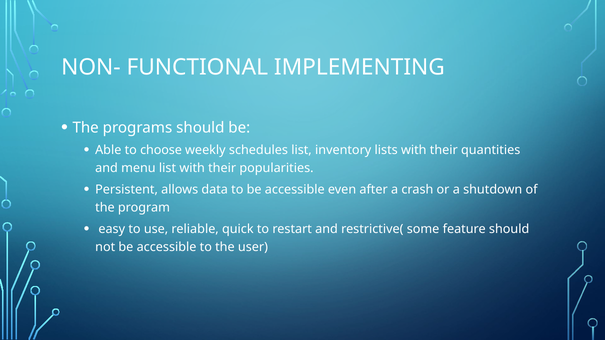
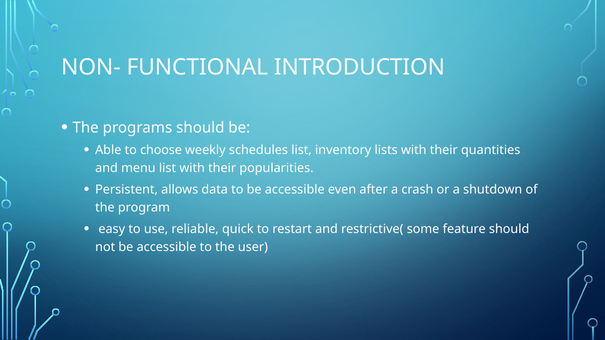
IMPLEMENTING: IMPLEMENTING -> INTRODUCTION
